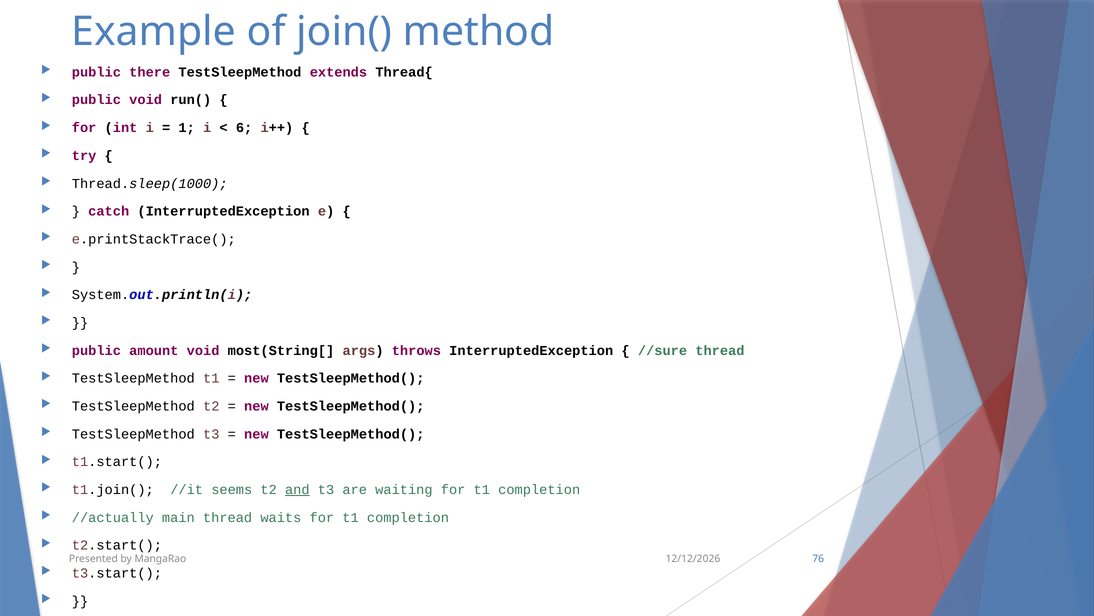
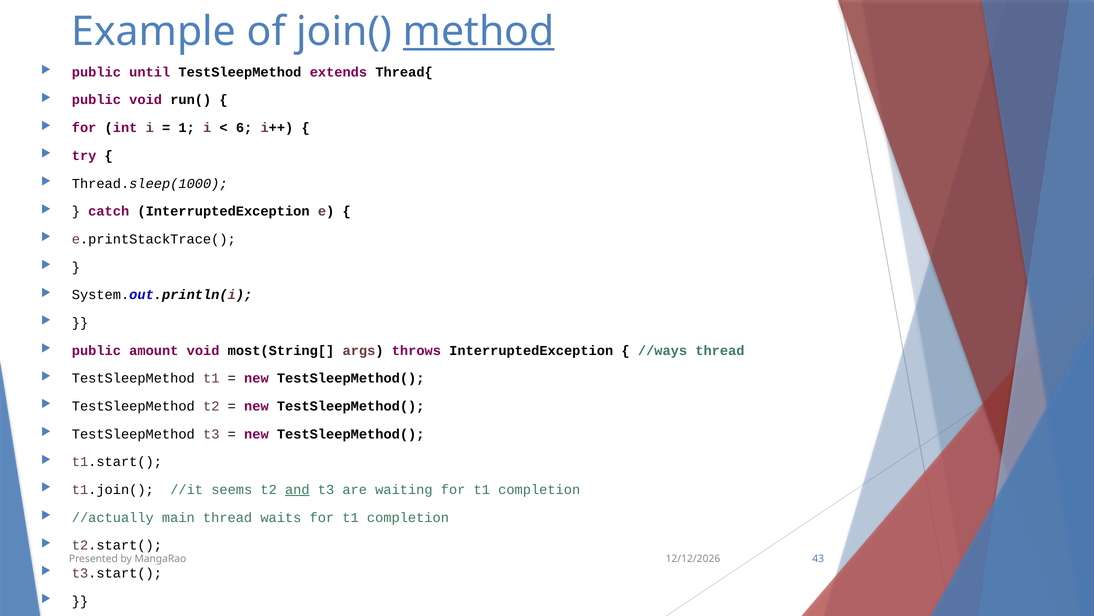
method underline: none -> present
there: there -> until
//sure: //sure -> //ways
76: 76 -> 43
